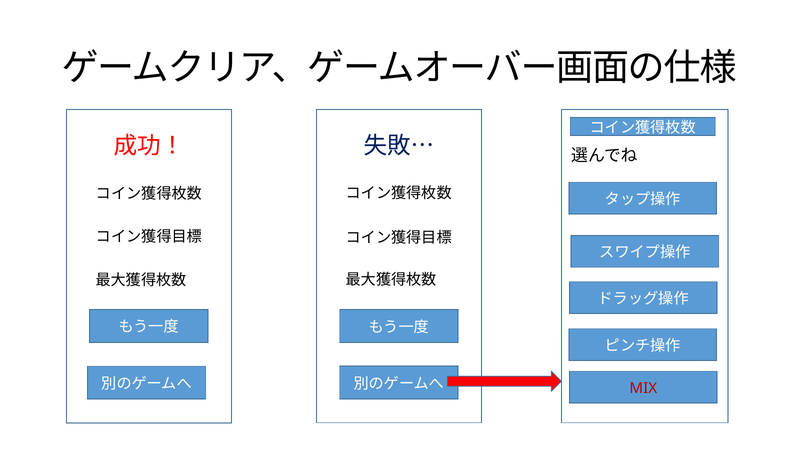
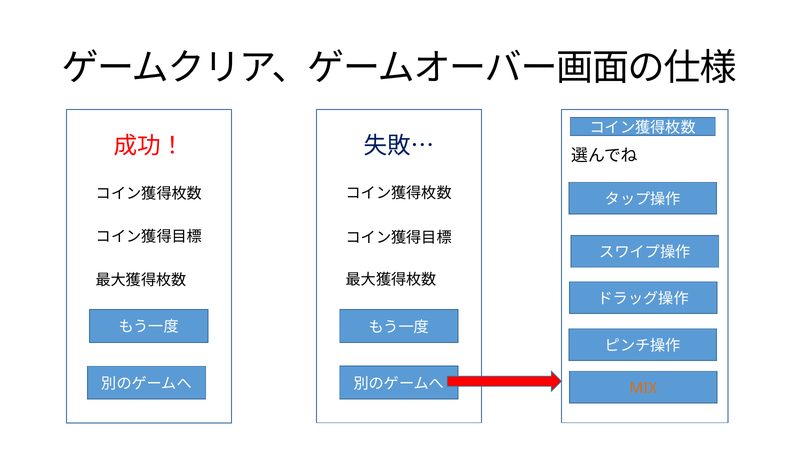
MIX colour: red -> orange
